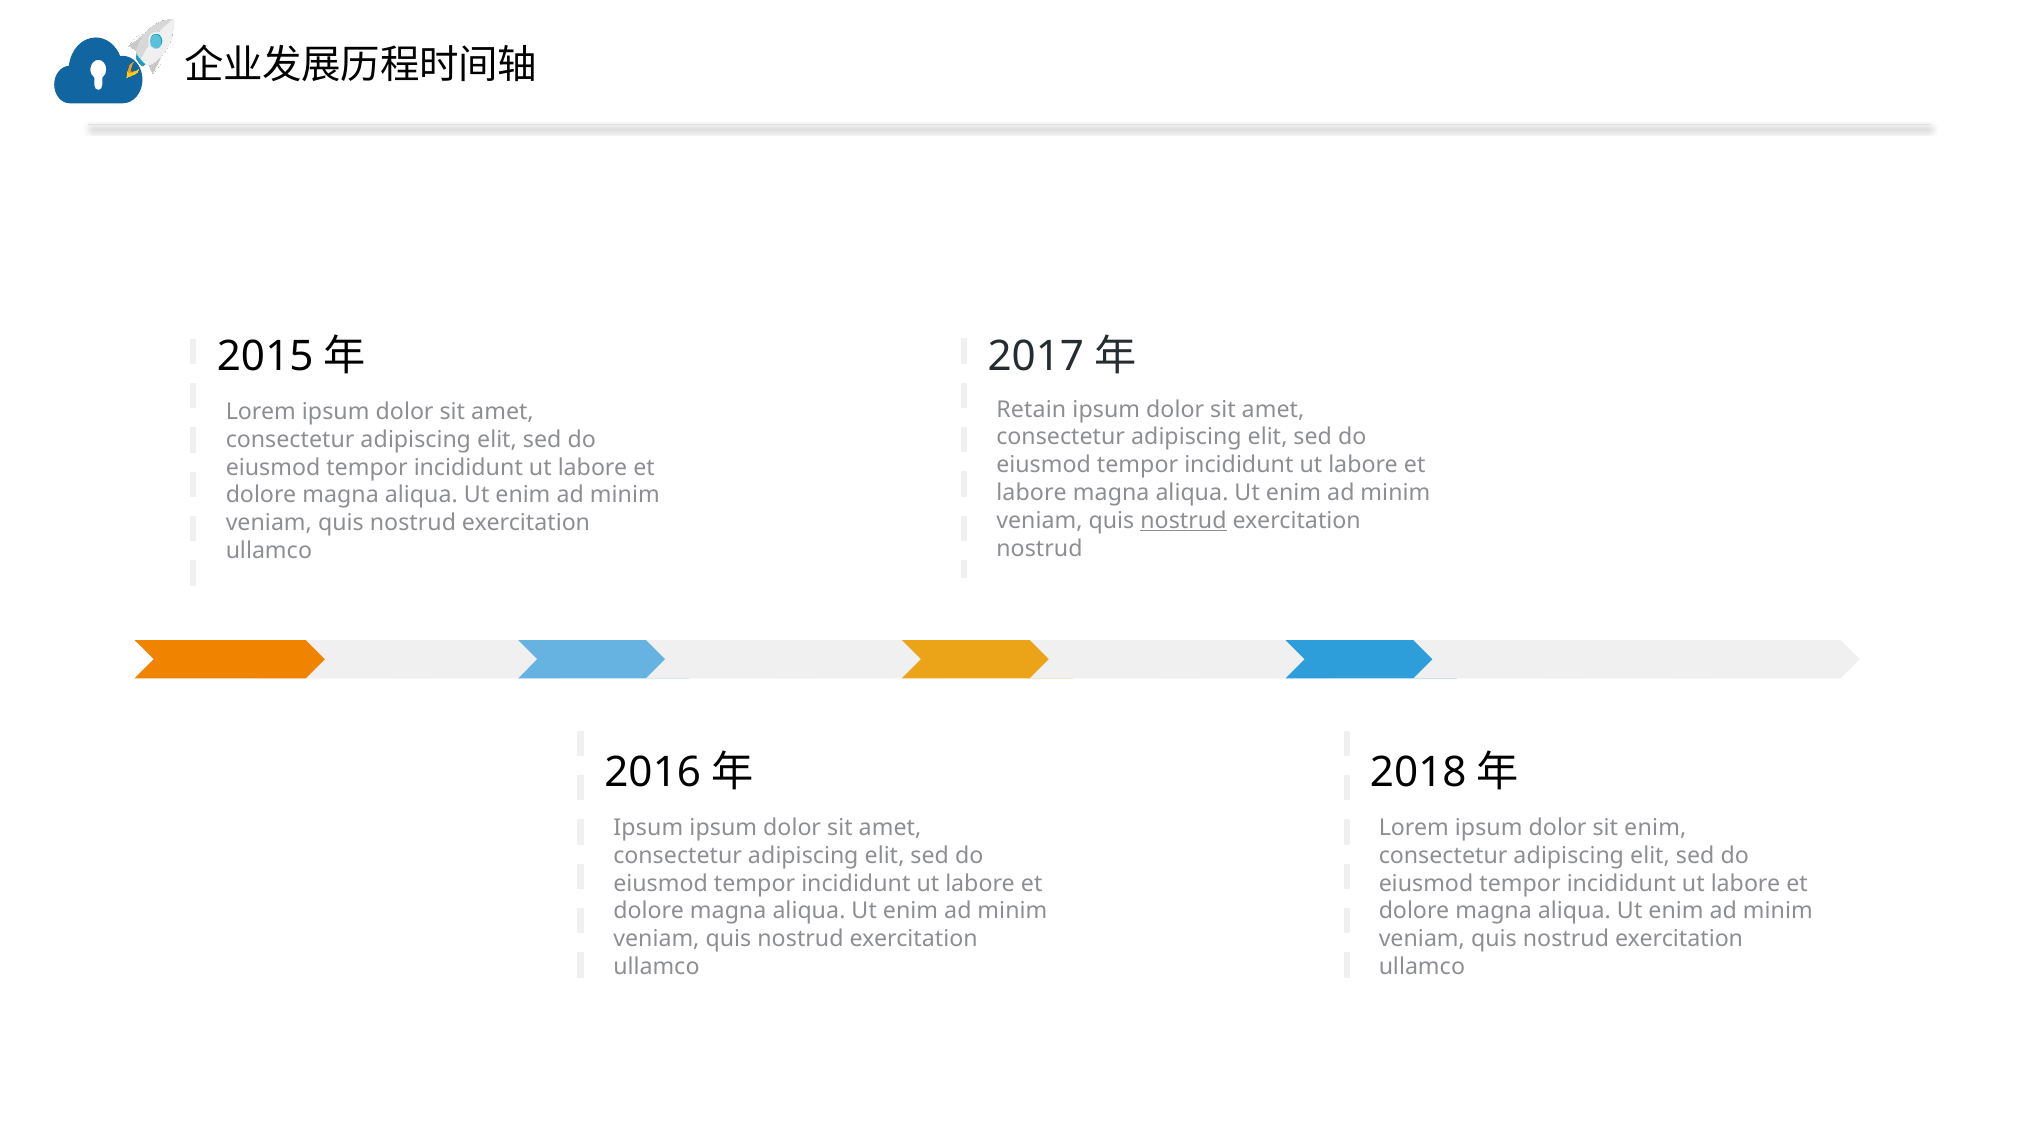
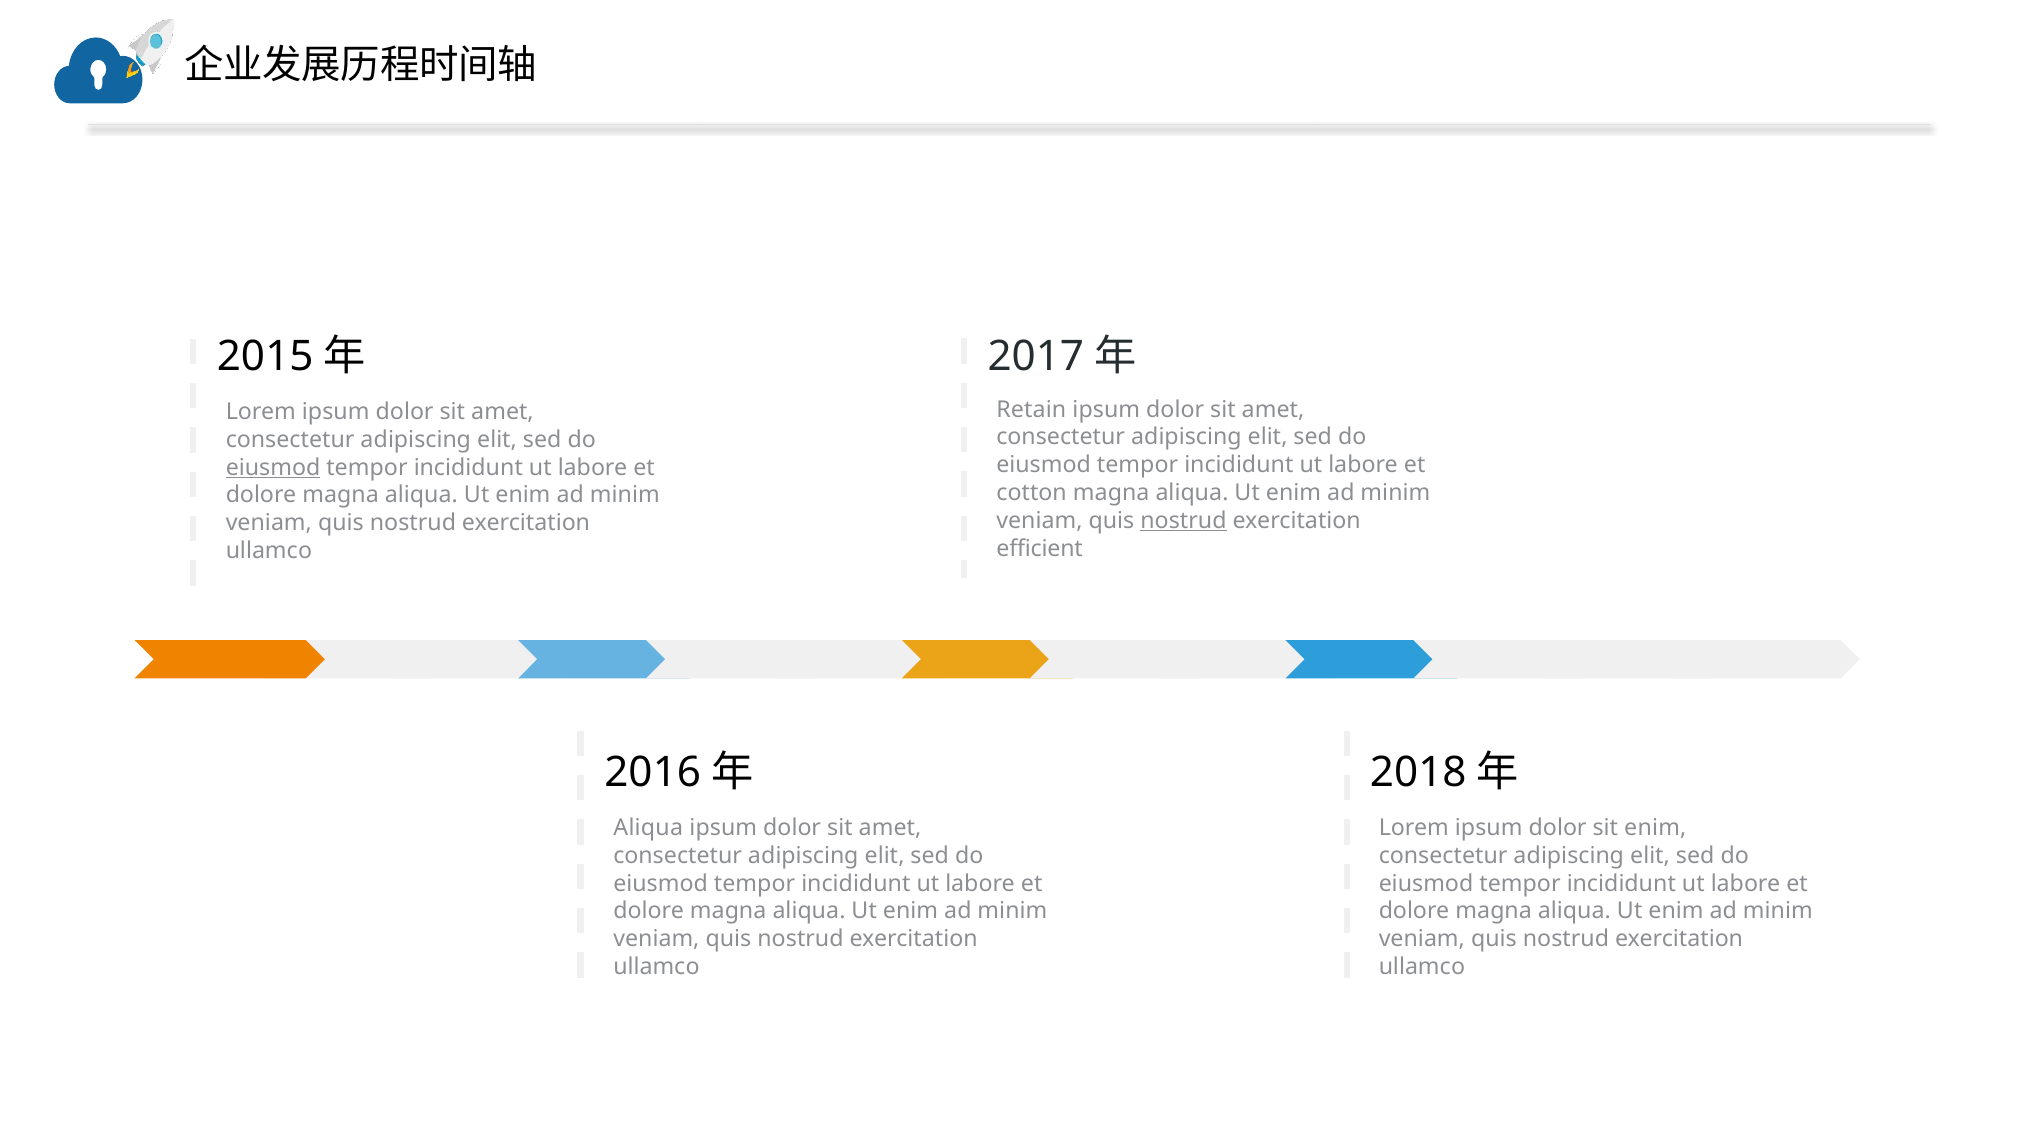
eiusmod at (273, 468) underline: none -> present
labore at (1032, 493): labore -> cotton
nostrud at (1040, 549): nostrud -> efficient
Ipsum at (648, 828): Ipsum -> Aliqua
